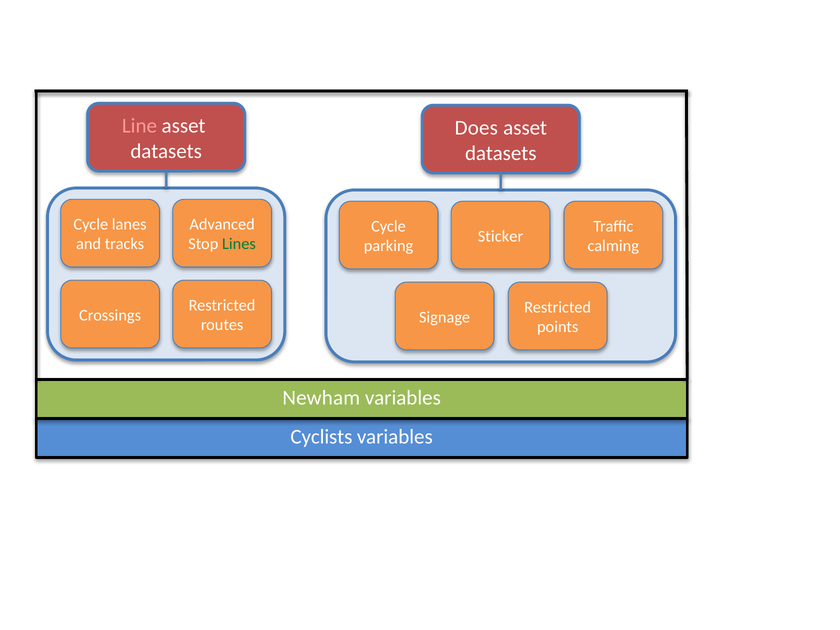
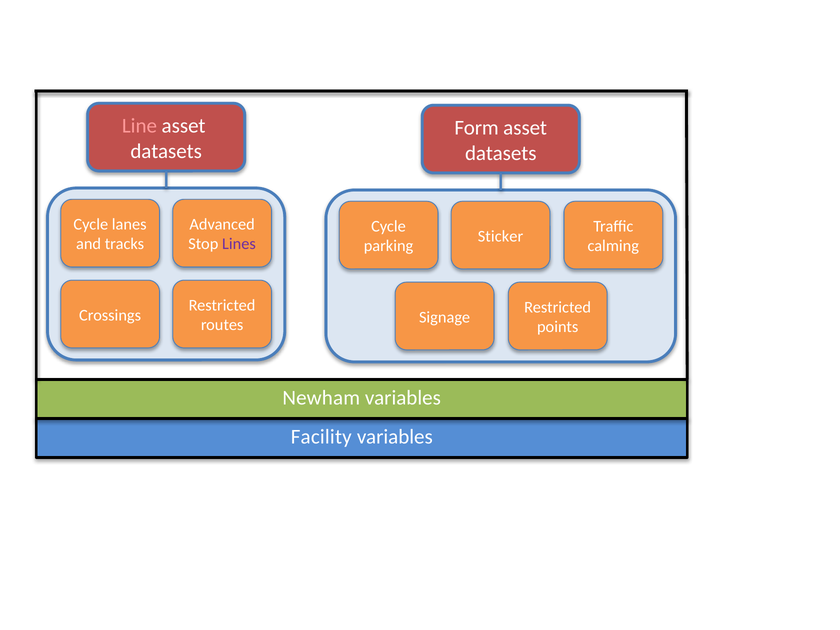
Does: Does -> Form
Lines colour: green -> purple
Cyclists: Cyclists -> Facility
